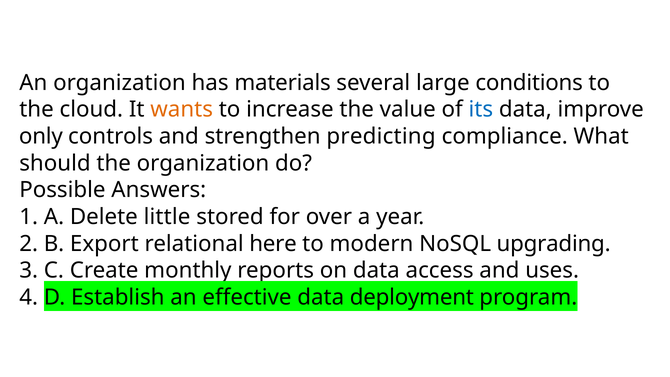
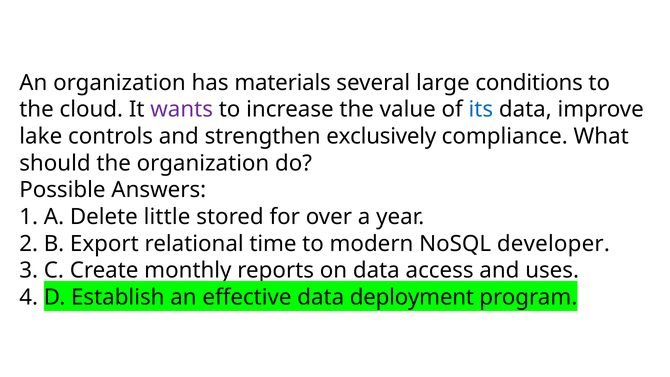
wants colour: orange -> purple
only: only -> lake
predicting: predicting -> exclusively
here: here -> time
upgrading: upgrading -> developer
